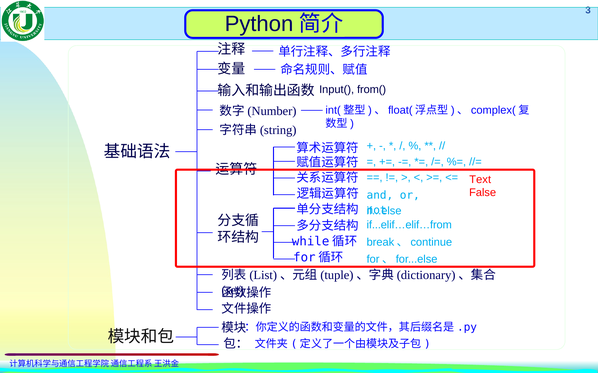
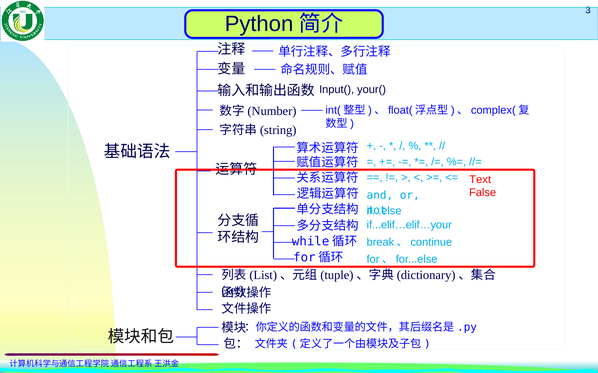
from(: from( -> your(
if...elif…elif…from: if...elif…elif…from -> if...elif…elif…your
